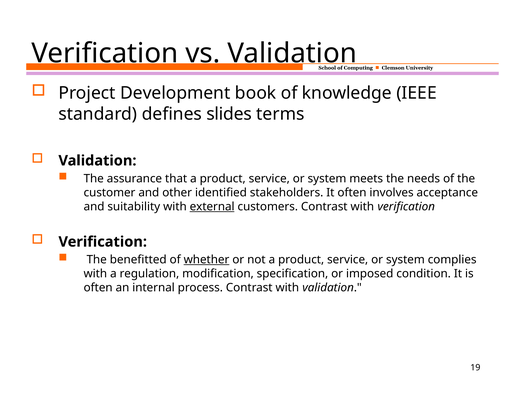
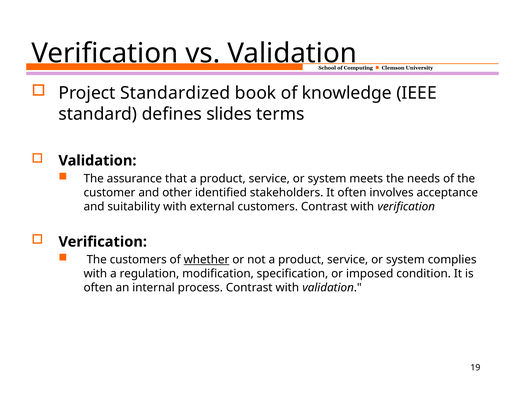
Development: Development -> Standardized
external underline: present -> none
The benefitted: benefitted -> customers
